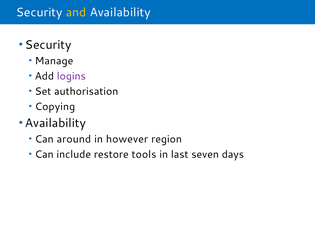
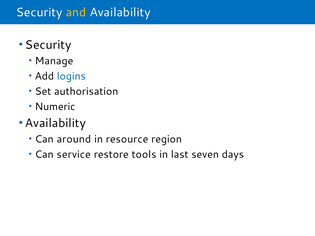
logins colour: purple -> blue
Copying: Copying -> Numeric
however: however -> resource
include: include -> service
